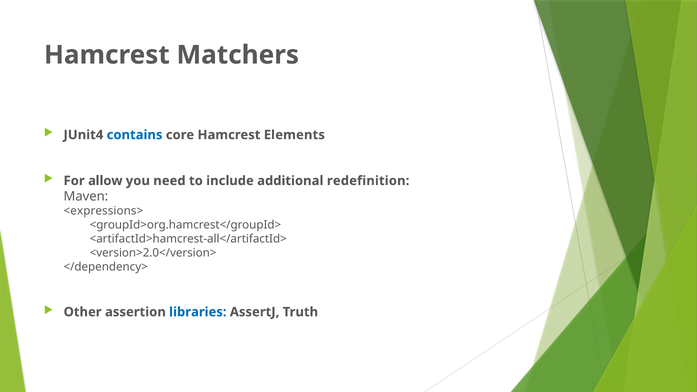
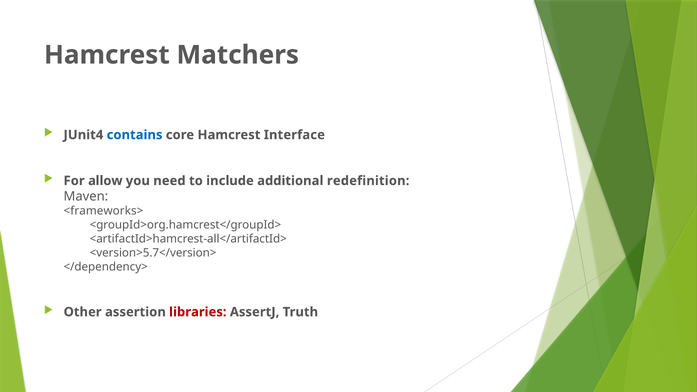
Elements: Elements -> Interface
<expressions>: <expressions> -> <frameworks>
<version>2.0</version>: <version>2.0</version> -> <version>5.7</version>
libraries colour: blue -> red
